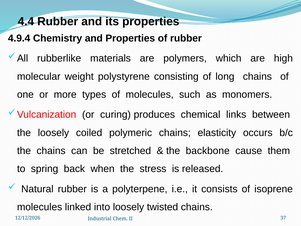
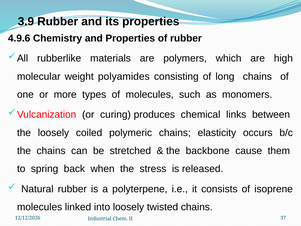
4.4: 4.4 -> 3.9
4.9.4: 4.9.4 -> 4.9.6
polystyrene: polystyrene -> polyamides
